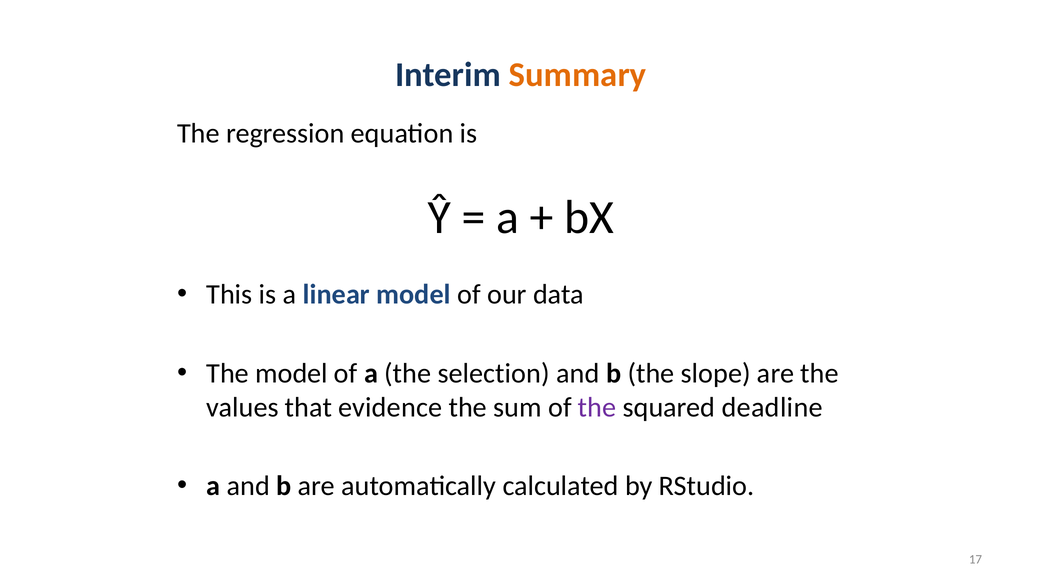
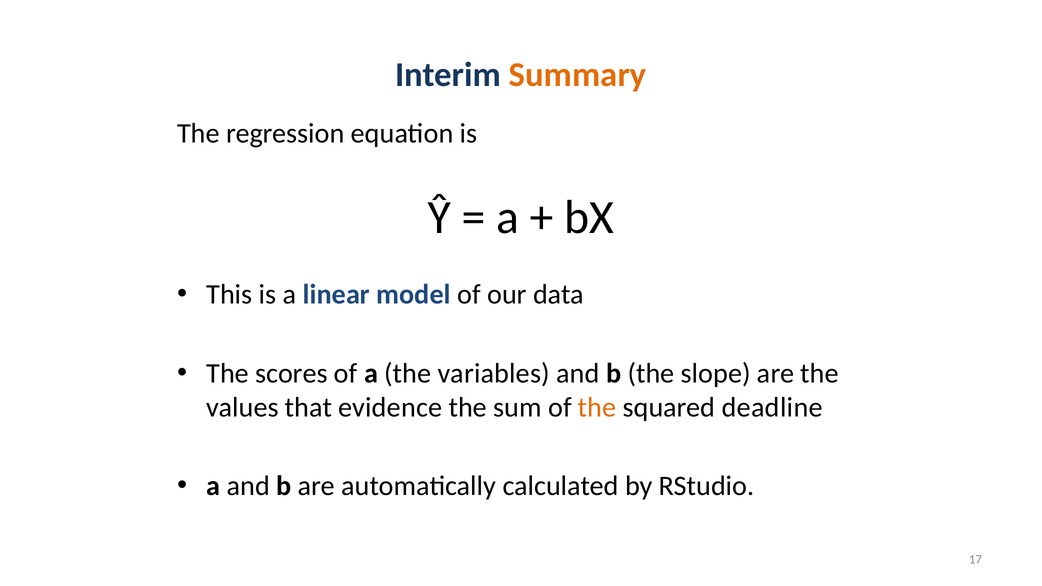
The model: model -> scores
selection: selection -> variables
the at (597, 407) colour: purple -> orange
